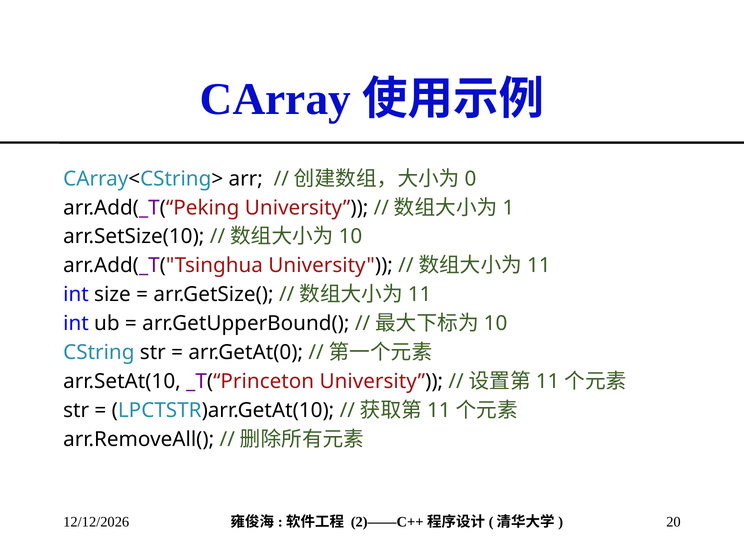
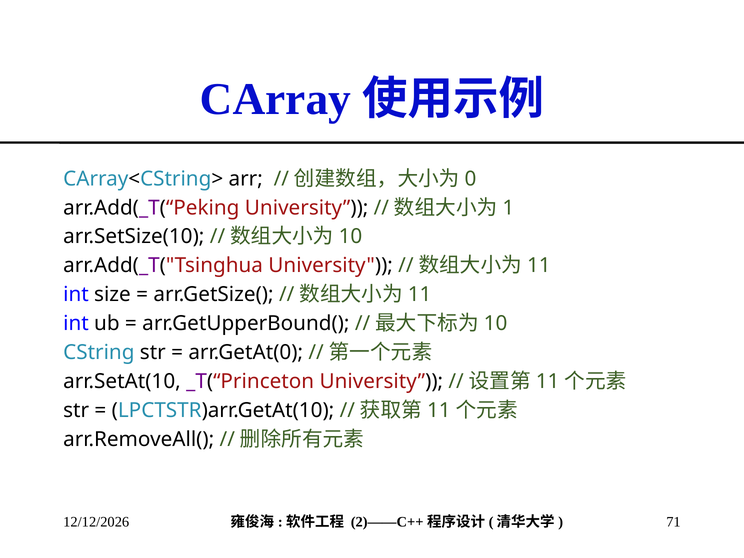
20: 20 -> 71
